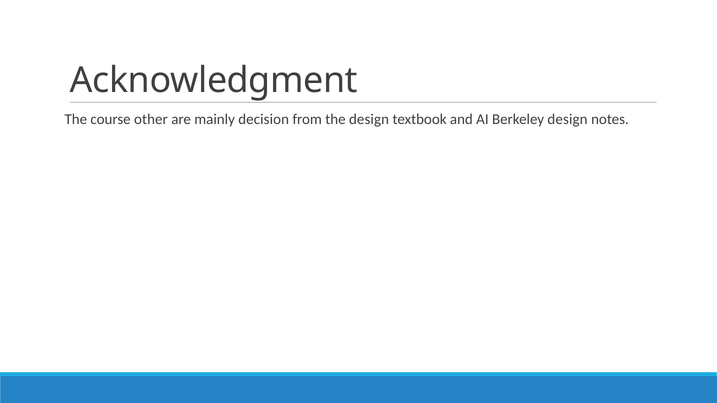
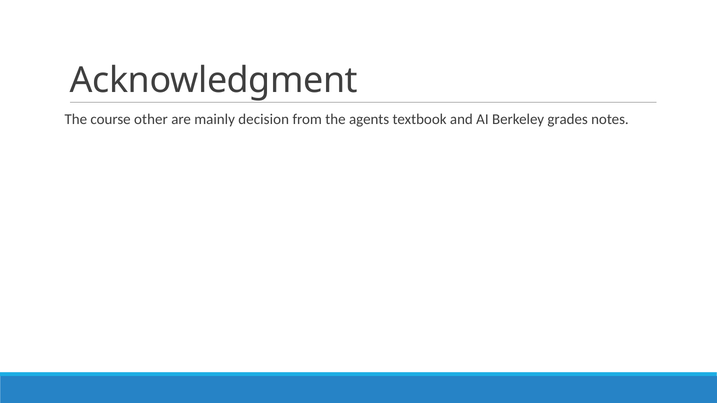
the design: design -> agents
Berkeley design: design -> grades
